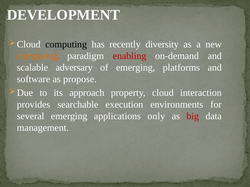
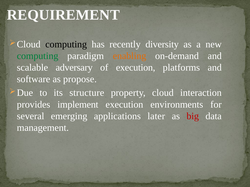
DEVELOPMENT: DEVELOPMENT -> REQUIREMENT
computing at (38, 56) colour: orange -> green
enabling colour: red -> orange
of emerging: emerging -> execution
approach: approach -> structure
searchable: searchable -> implement
only: only -> later
